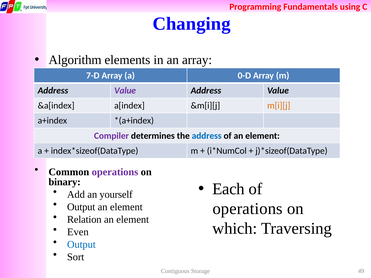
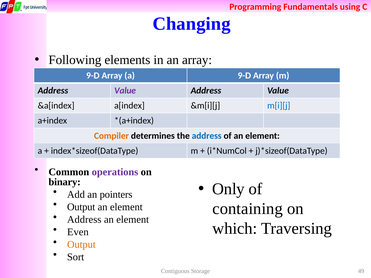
Algorithm: Algorithm -> Following
7-D at (93, 76): 7-D -> 9-D
a 0-D: 0-D -> 9-D
m[i][j colour: orange -> blue
Compiler colour: purple -> orange
Each: Each -> Only
yourself: yourself -> pointers
operations at (248, 209): operations -> containing
Relation at (84, 220): Relation -> Address
Output at (81, 245) colour: blue -> orange
